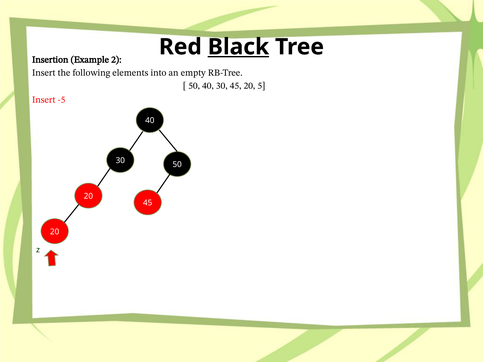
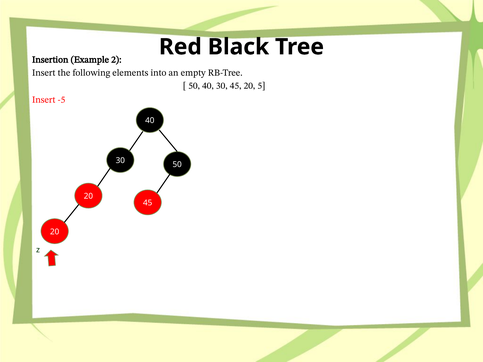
Black underline: present -> none
